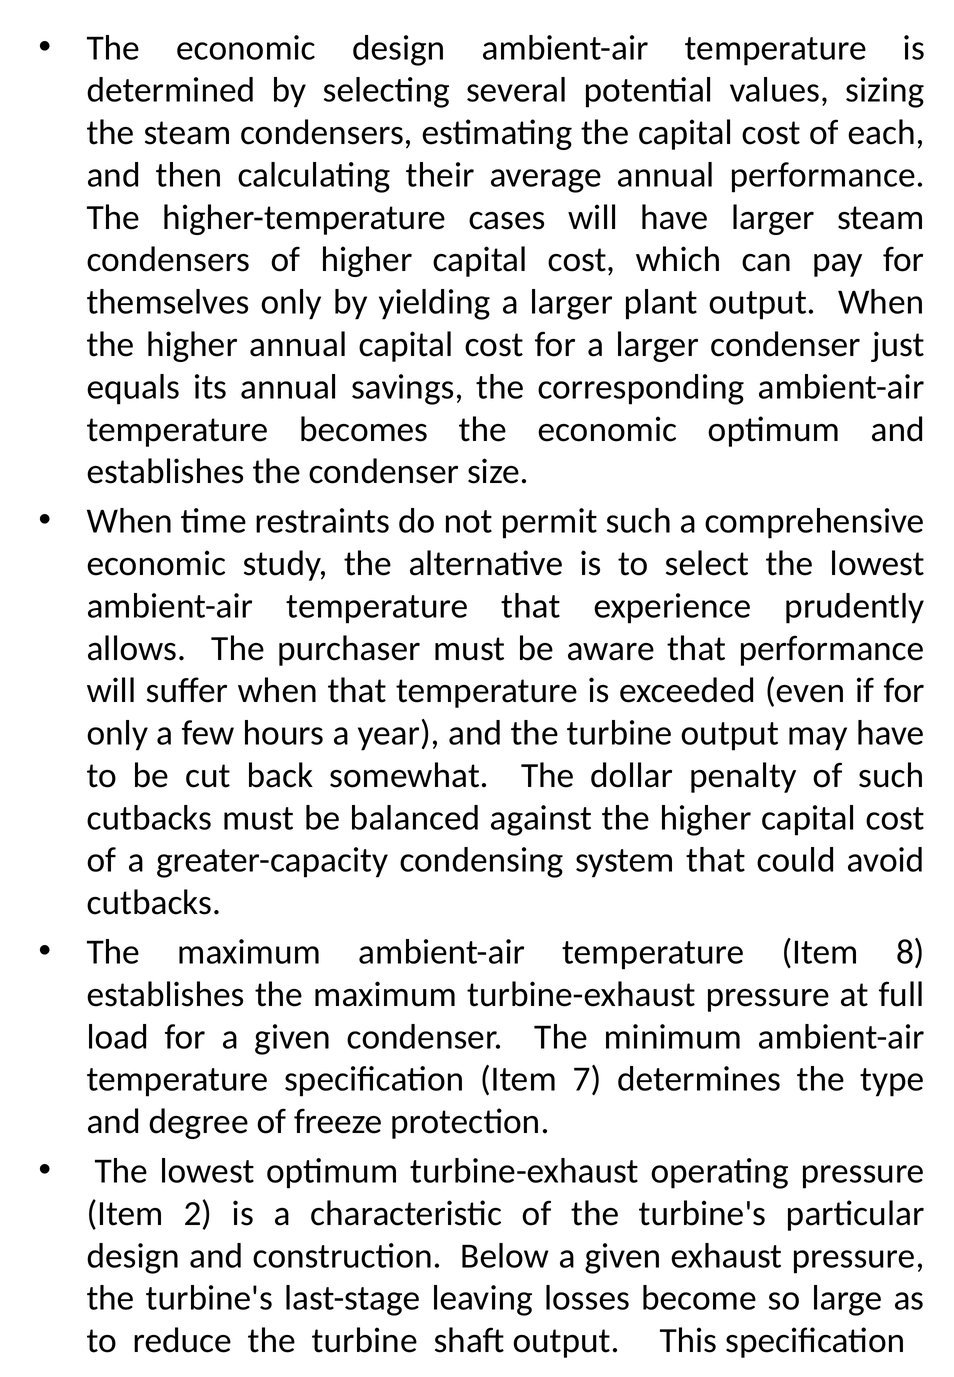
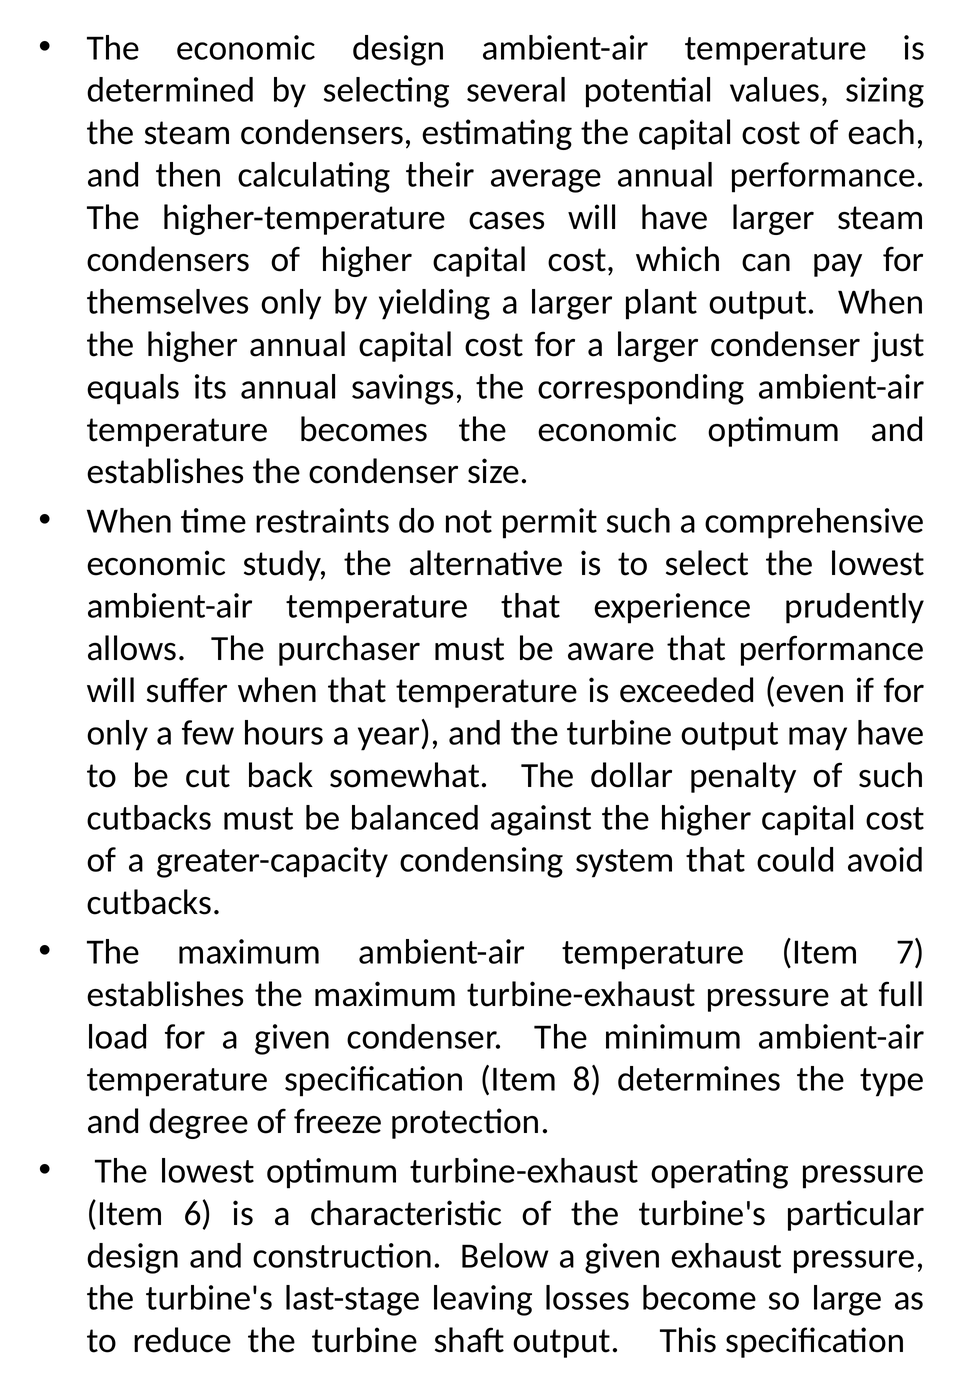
8: 8 -> 7
7: 7 -> 8
2: 2 -> 6
